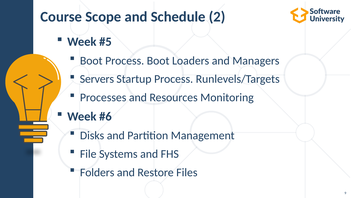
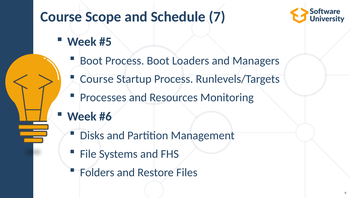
2: 2 -> 7
Servers at (97, 79): Servers -> Course
